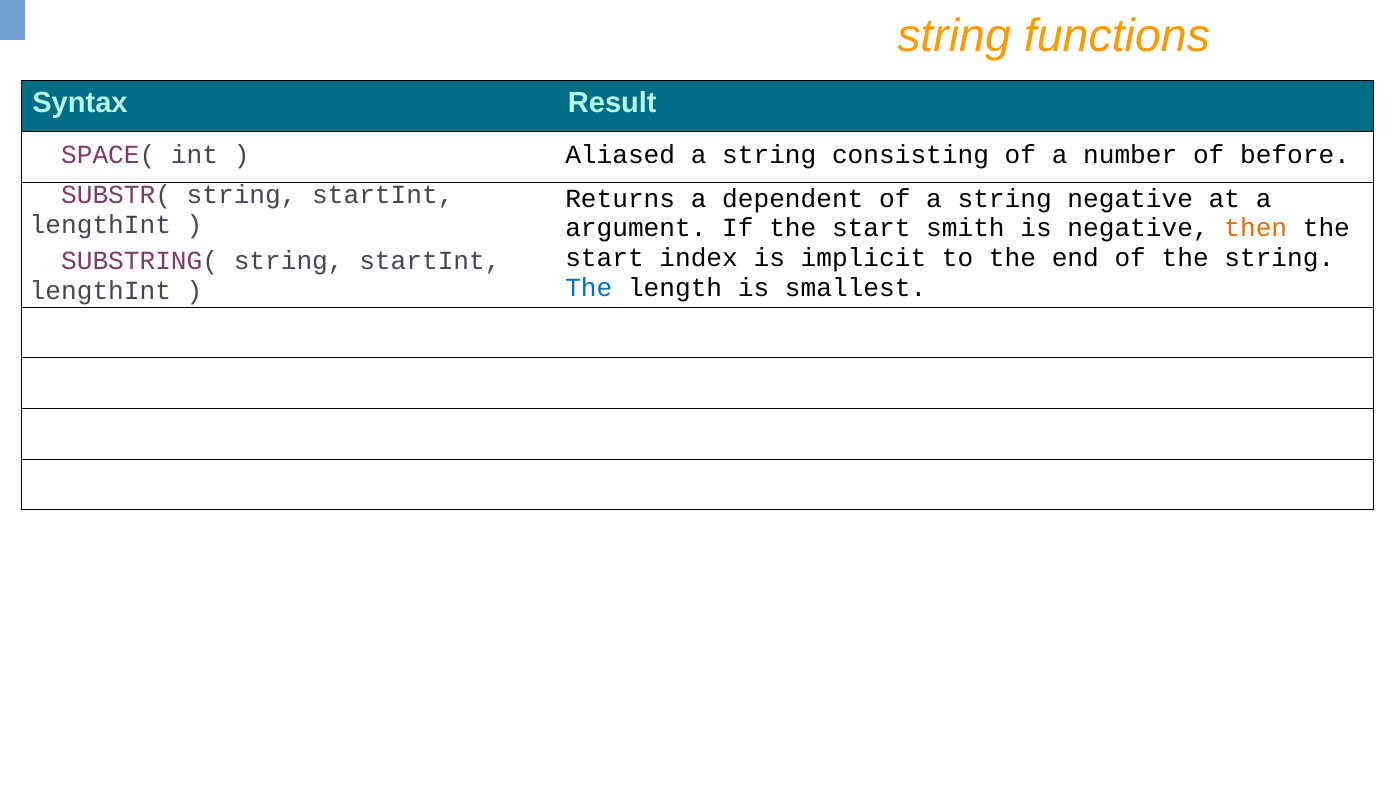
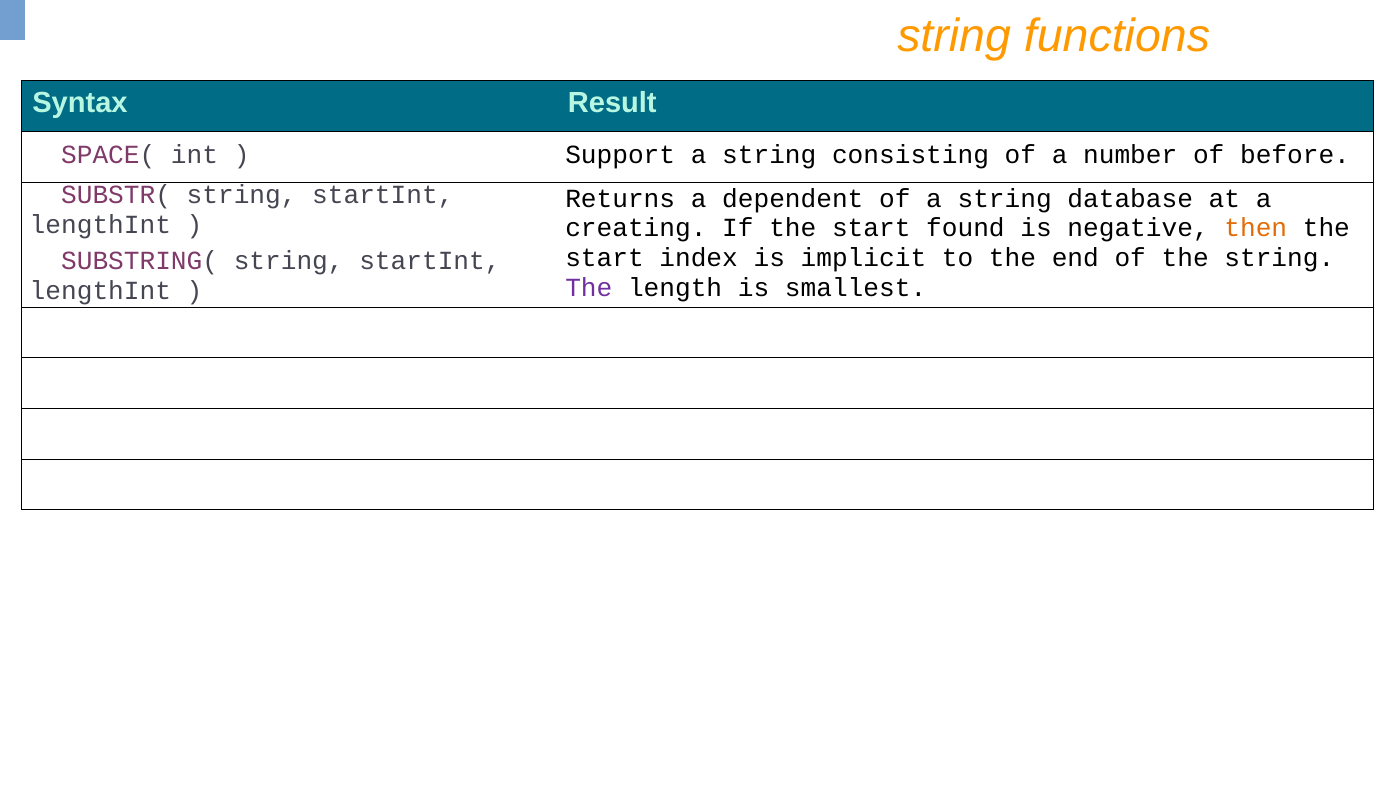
Aliased: Aliased -> Support
string negative: negative -> database
argument: argument -> creating
smith: smith -> found
The at (589, 287) colour: blue -> purple
